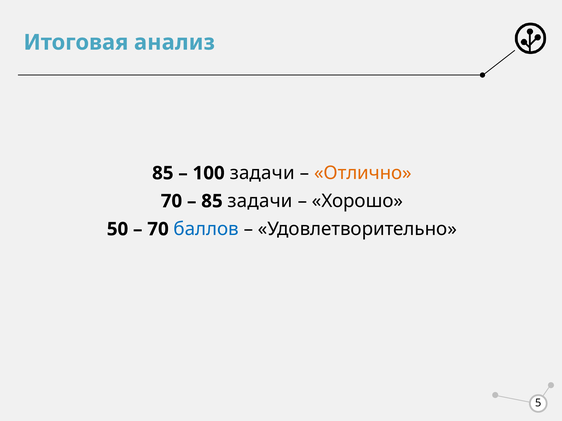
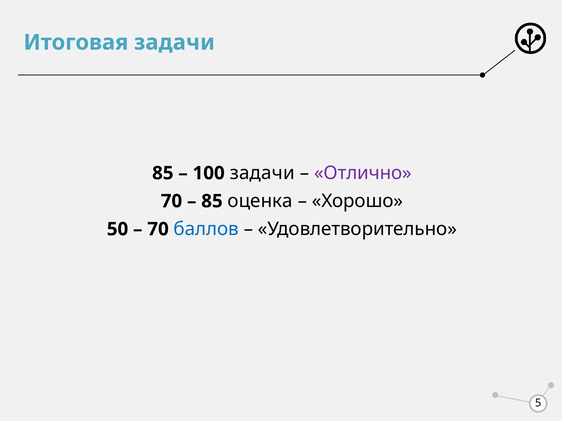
Итоговая анализ: анализ -> задачи
Отлично colour: orange -> purple
85 задачи: задачи -> оценка
